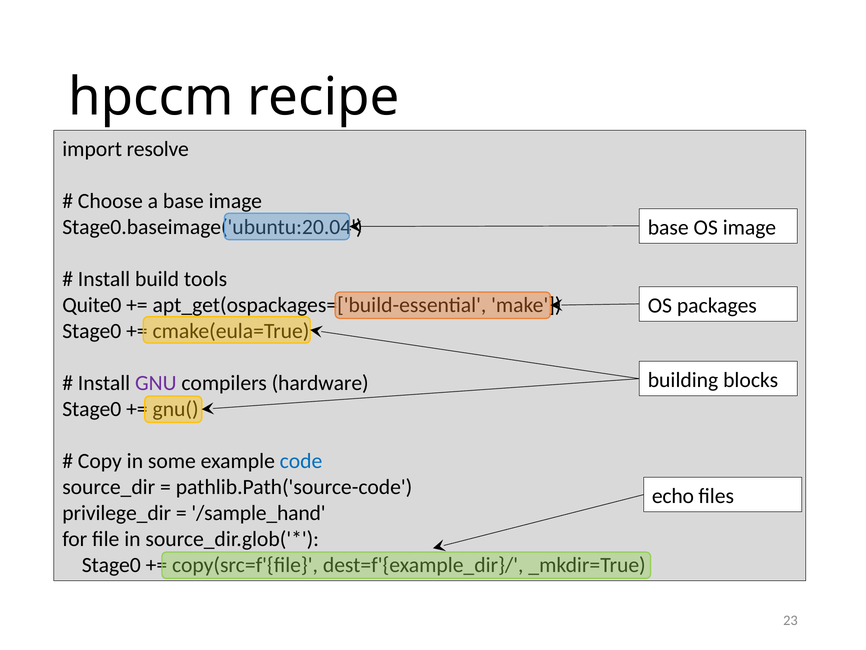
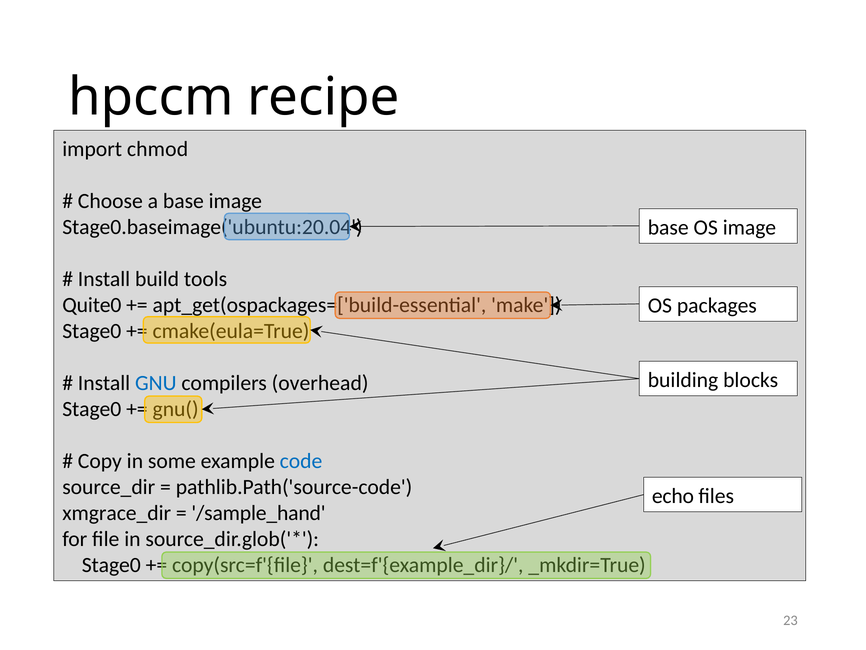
resolve: resolve -> chmod
GNU colour: purple -> blue
hardware: hardware -> overhead
privilege_dir: privilege_dir -> xmgrace_dir
